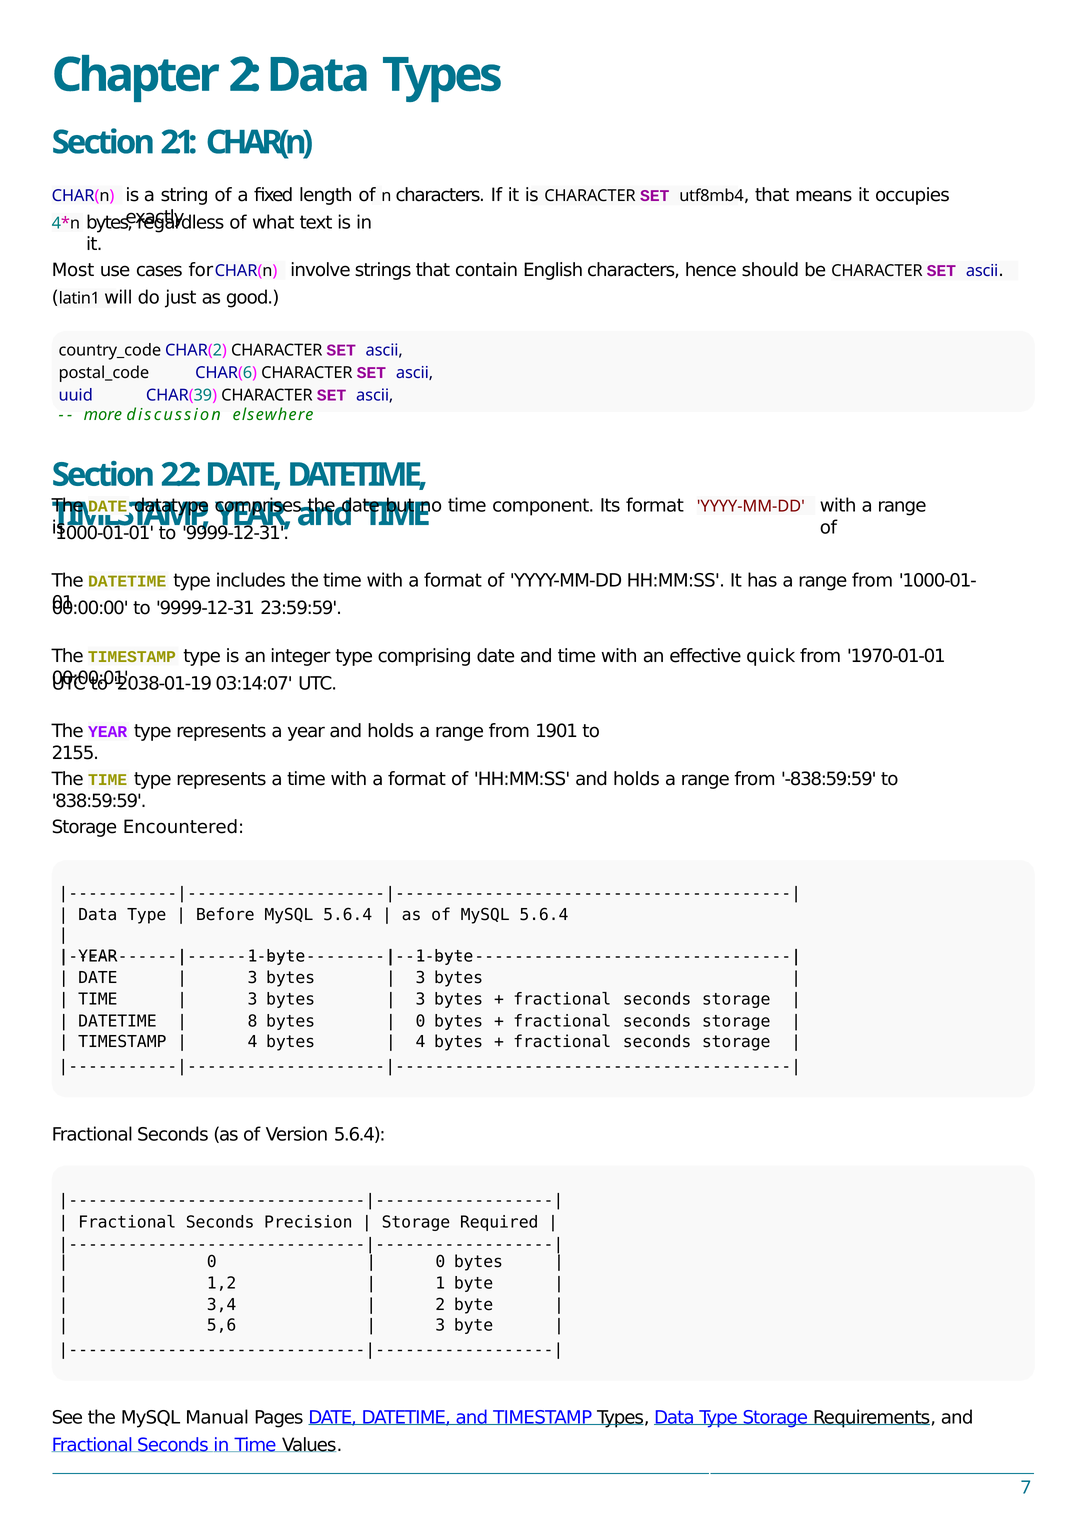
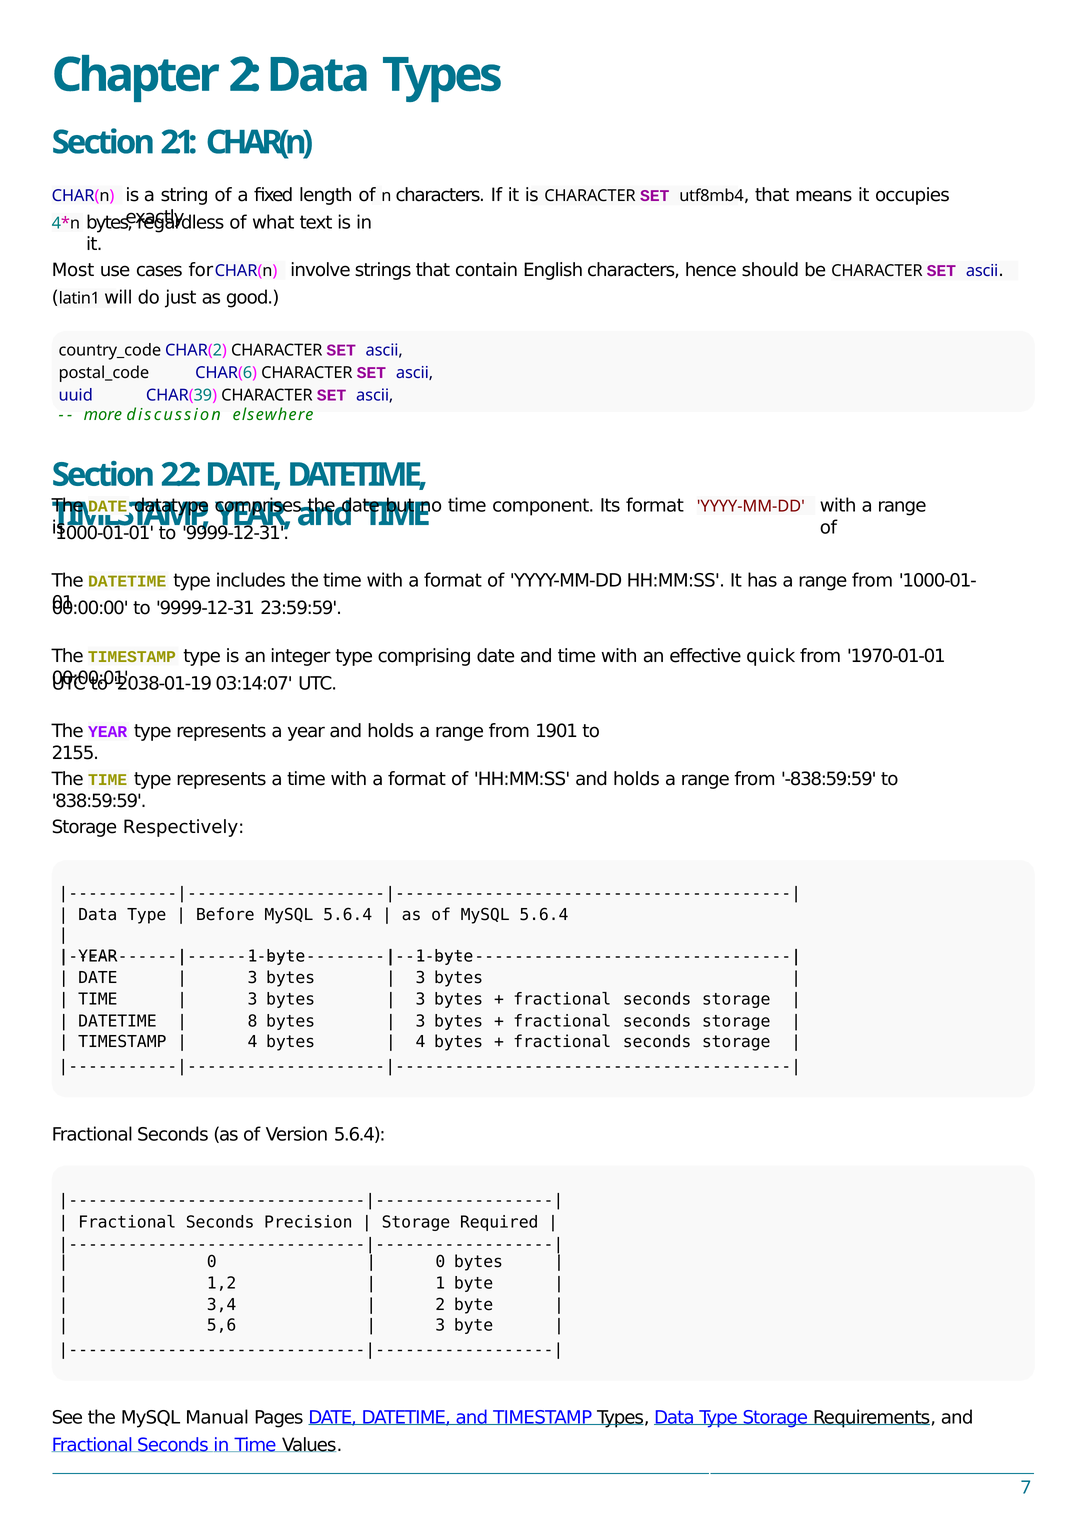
Encountered: Encountered -> Respectively
0 at (421, 1022): 0 -> 3
